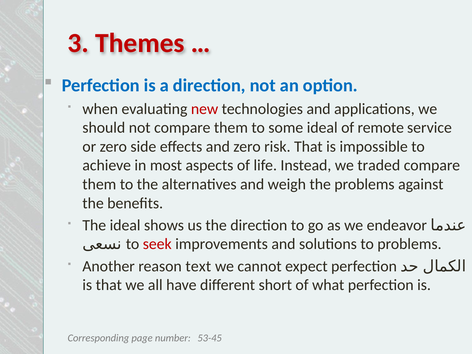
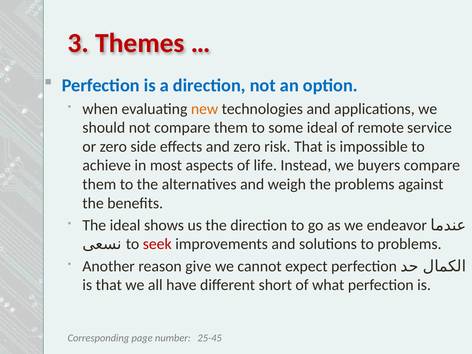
new colour: red -> orange
traded: traded -> buyers
text: text -> give
53-45: 53-45 -> 25-45
